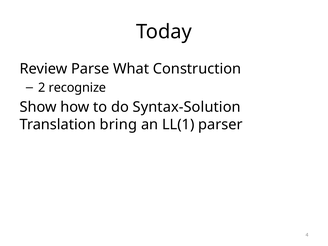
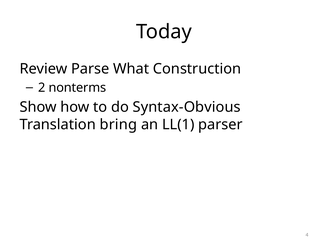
recognize: recognize -> nonterms
Syntax-Solution: Syntax-Solution -> Syntax-Obvious
